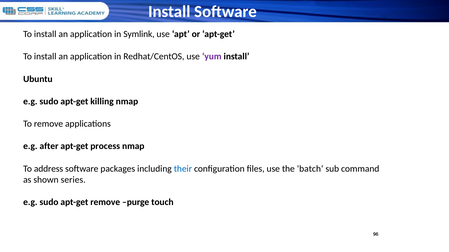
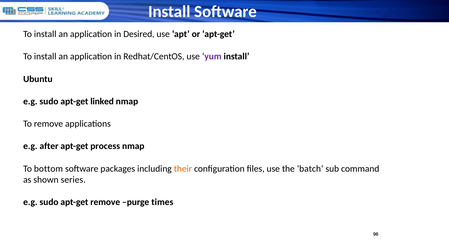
Symlink: Symlink -> Desired
killing: killing -> linked
address: address -> bottom
their colour: blue -> orange
touch: touch -> times
